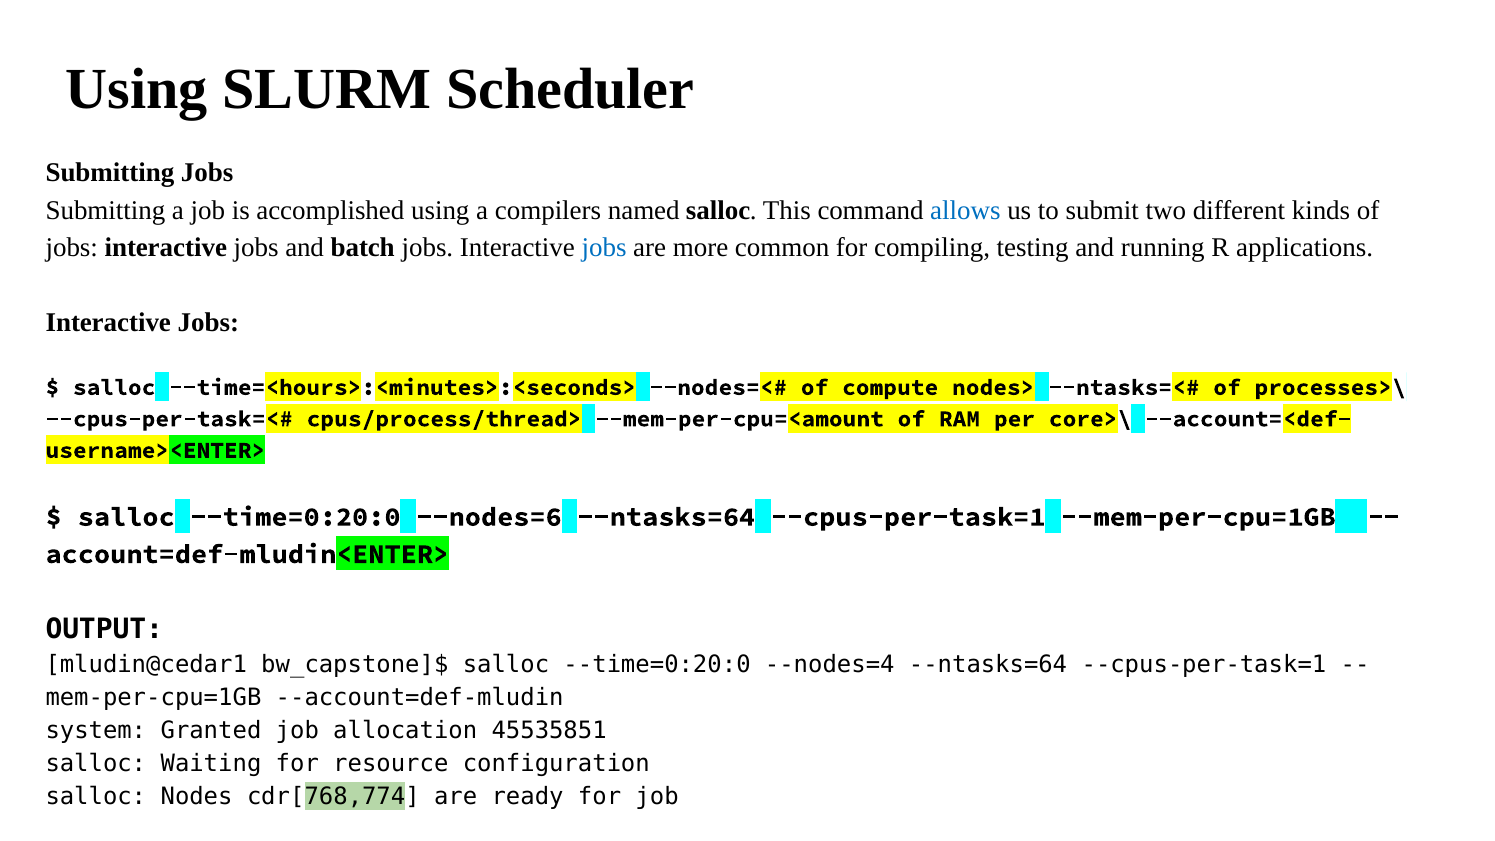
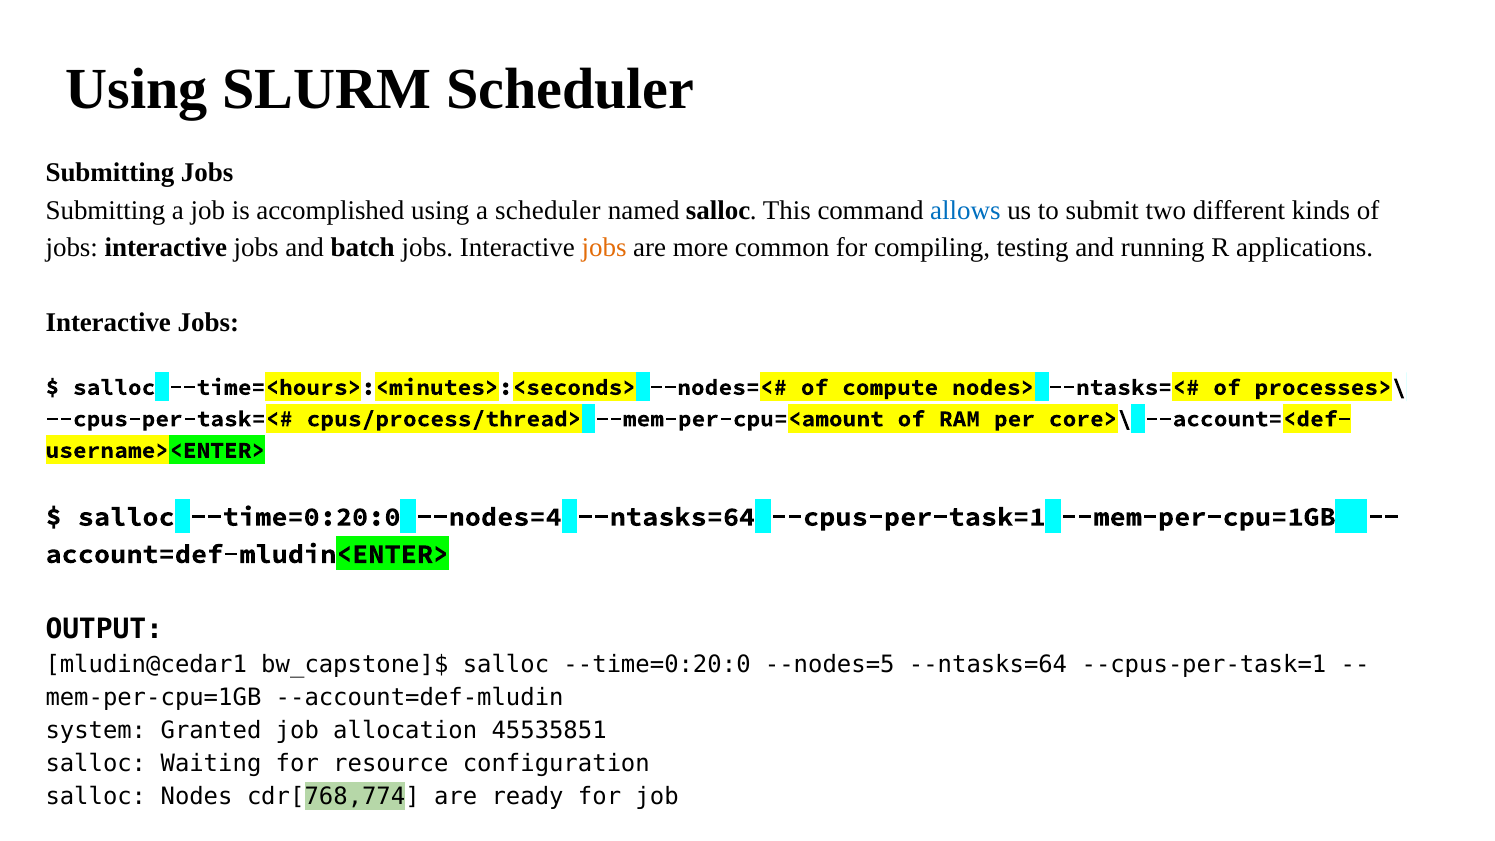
a compilers: compilers -> scheduler
jobs at (604, 248) colour: blue -> orange
--nodes=6: --nodes=6 -> --nodes=4
--nodes=4: --nodes=4 -> --nodes=5
